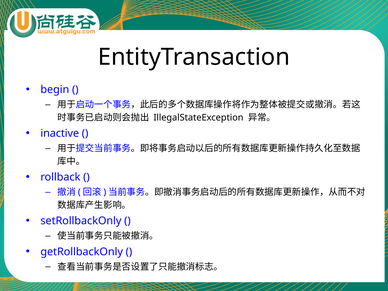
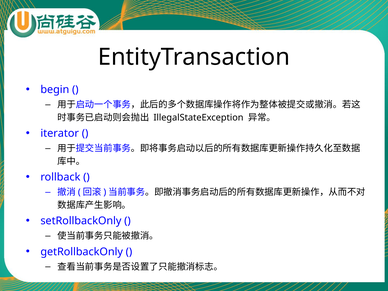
inactive: inactive -> iterator
